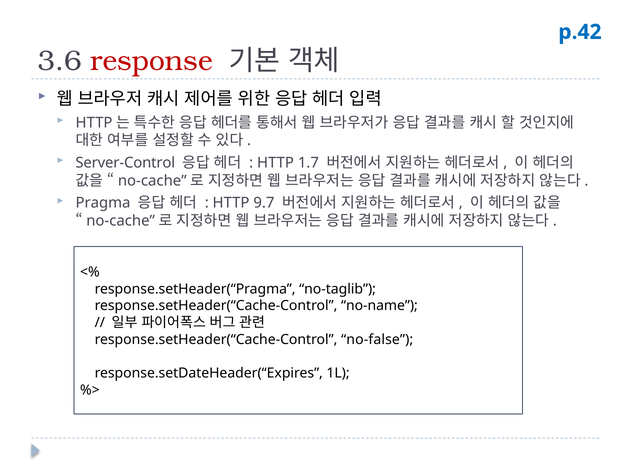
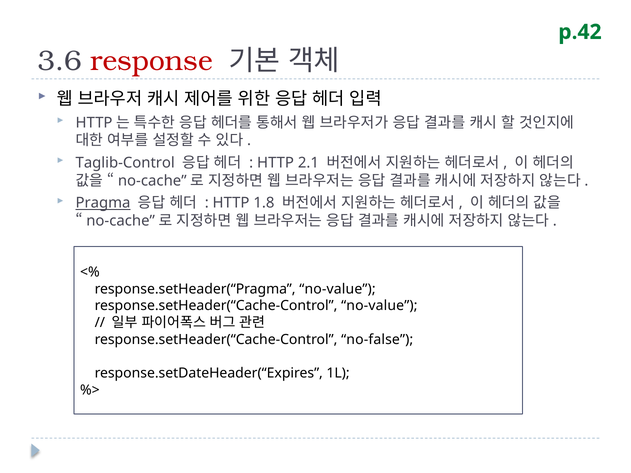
p.42 colour: blue -> green
Server-Control: Server-Control -> Taglib-Control
1.7: 1.7 -> 2.1
Pragma underline: none -> present
9.7: 9.7 -> 1.8
response.setHeader(“Pragma no-taglib: no-taglib -> no-value
response.setHeader(“Cache-Control no-name: no-name -> no-value
